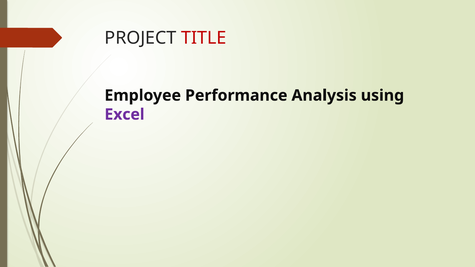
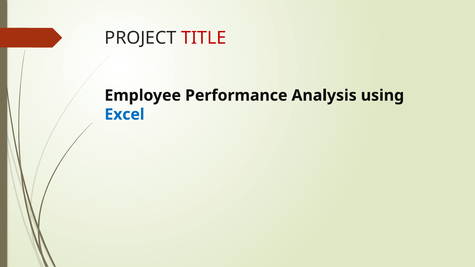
Excel colour: purple -> blue
